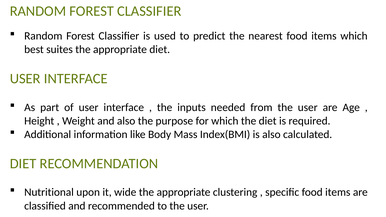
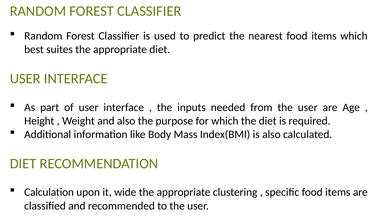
Nutritional: Nutritional -> Calculation
